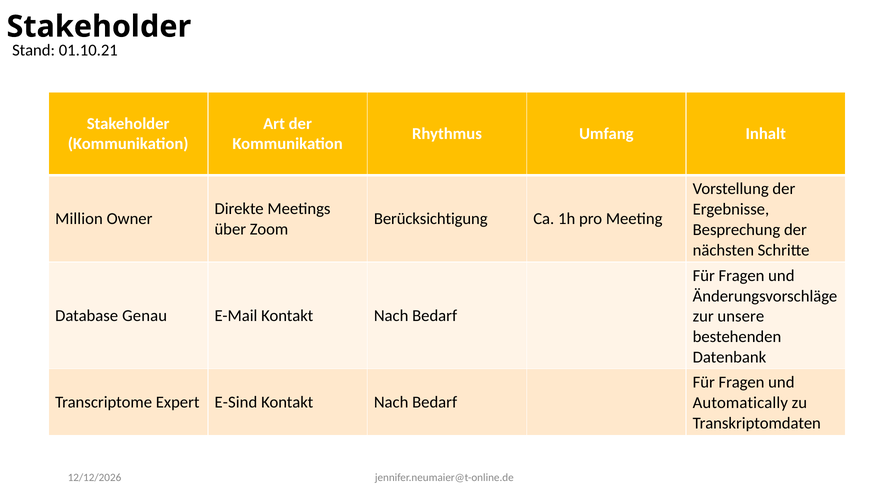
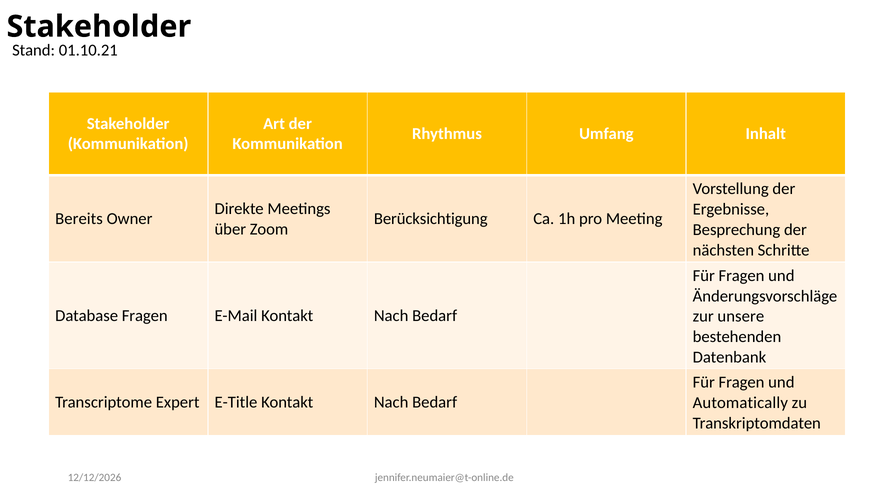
Million: Million -> Bereits
Database Genau: Genau -> Fragen
E-Sind: E-Sind -> E-Title
